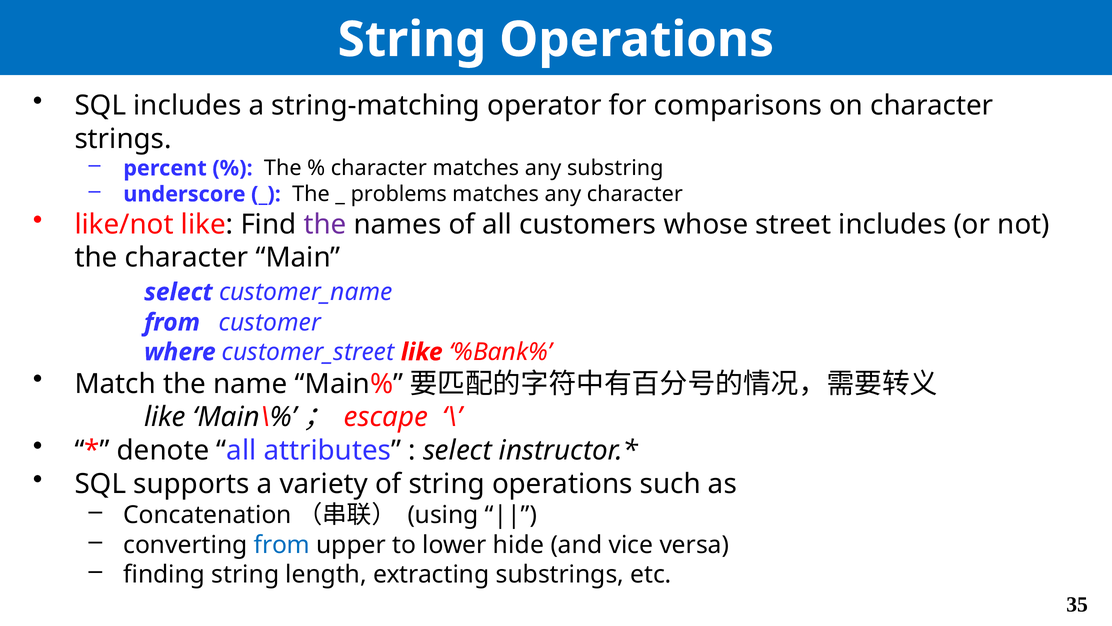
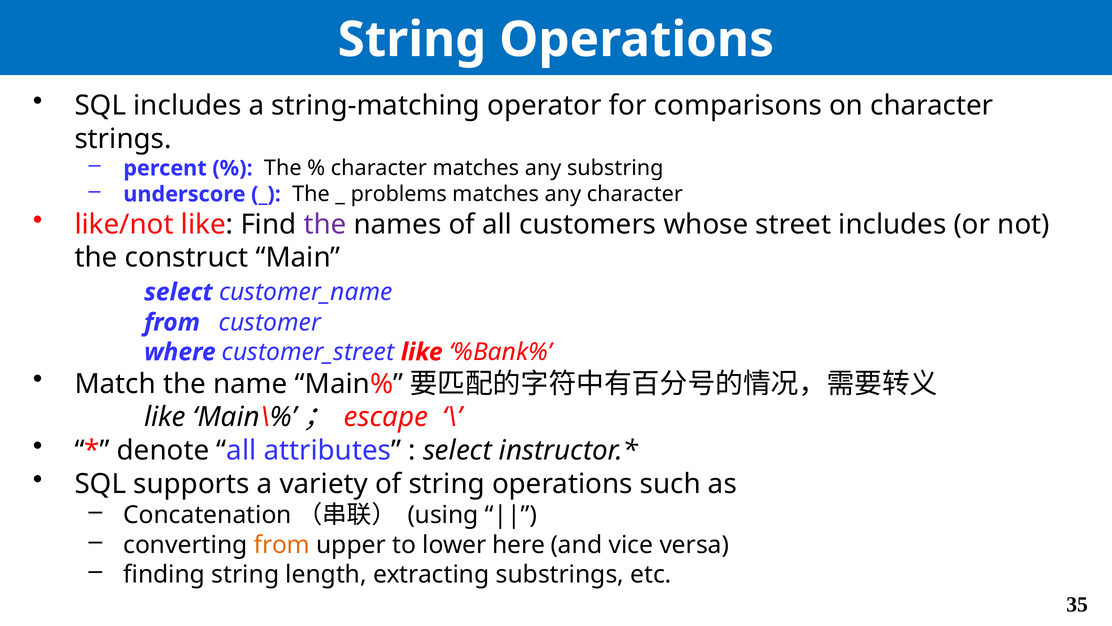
the character: character -> construct
from at (282, 545) colour: blue -> orange
hide: hide -> here
